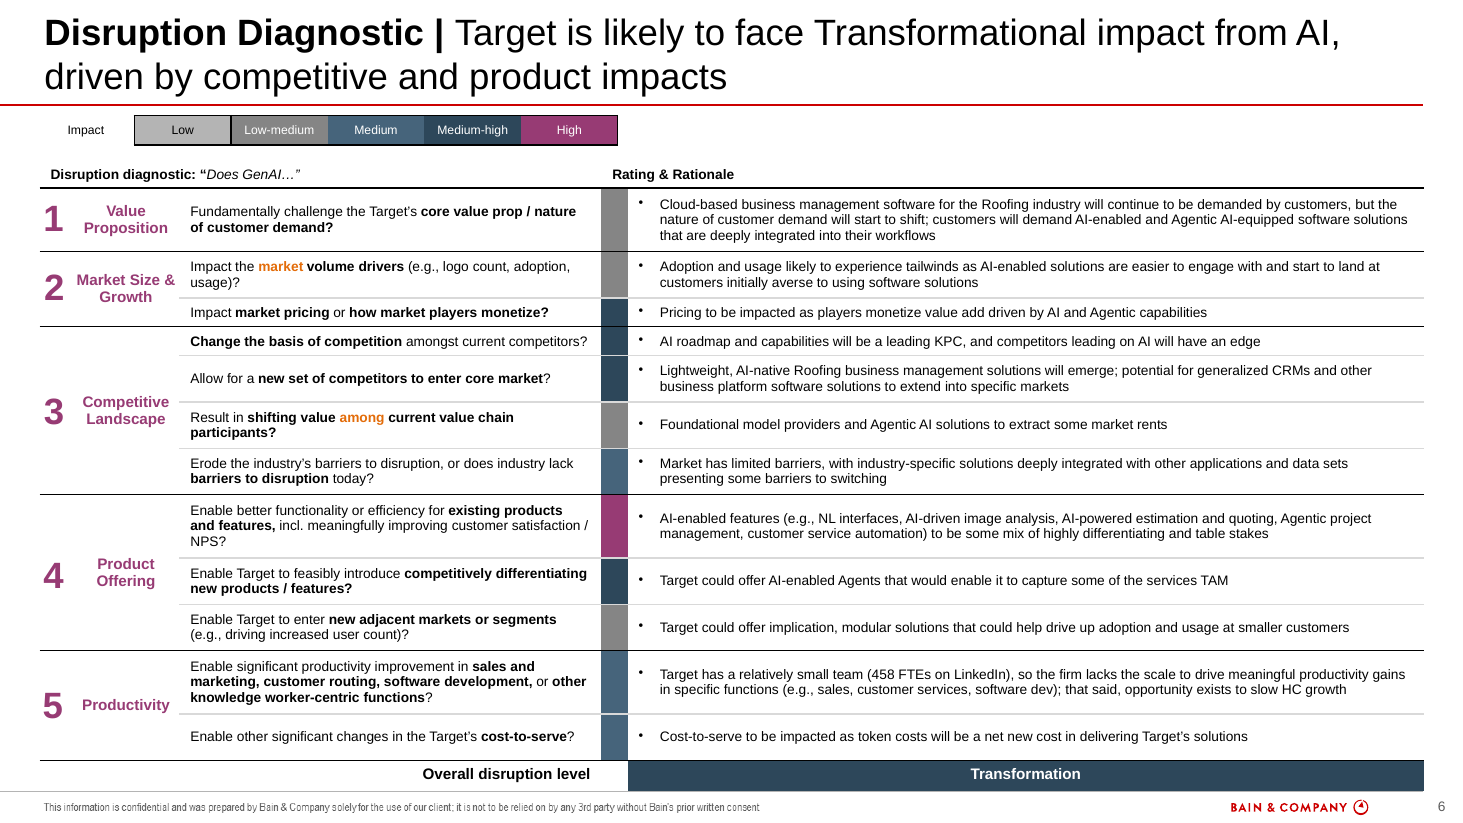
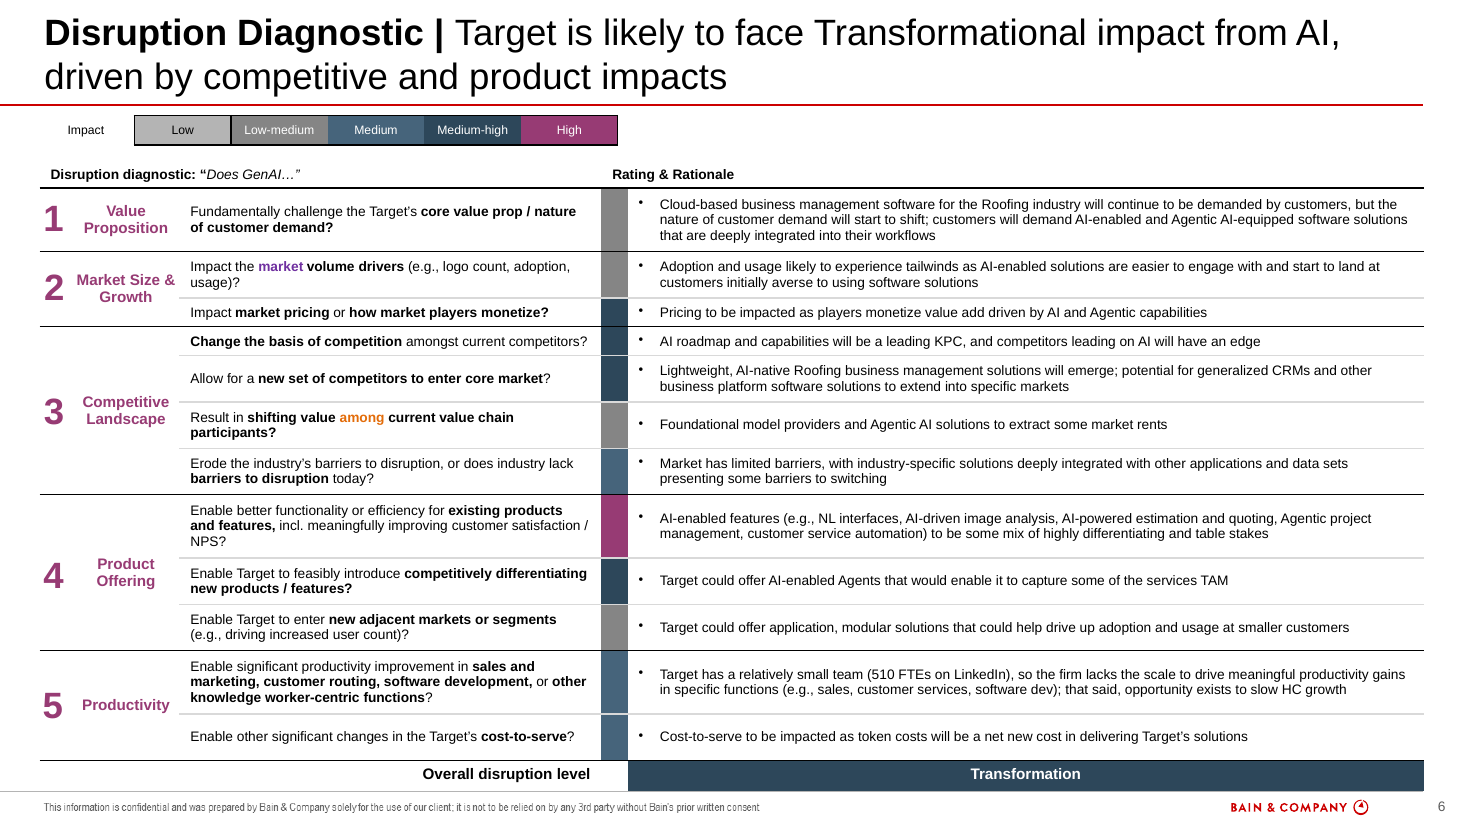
market at (281, 267) colour: orange -> purple
implication: implication -> application
458: 458 -> 510
